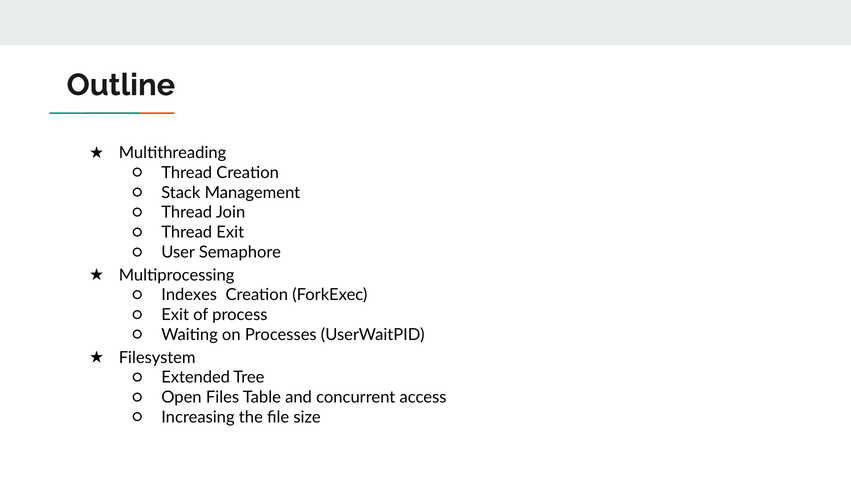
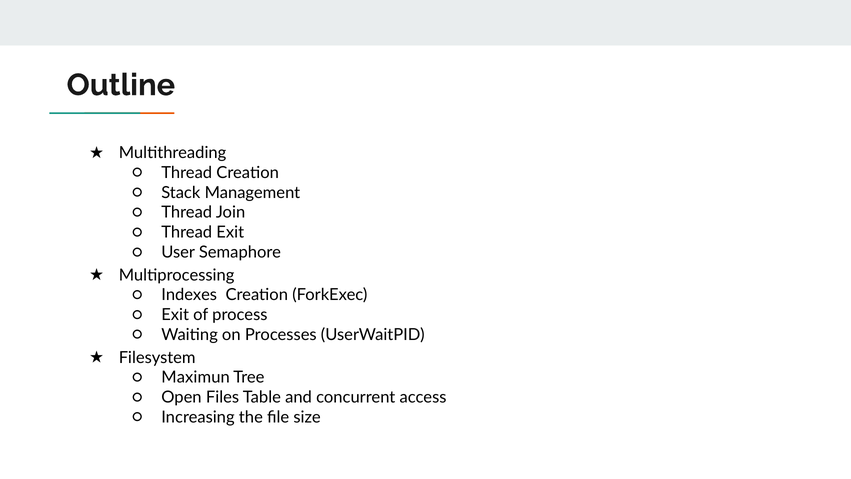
Extended: Extended -> Maximun
